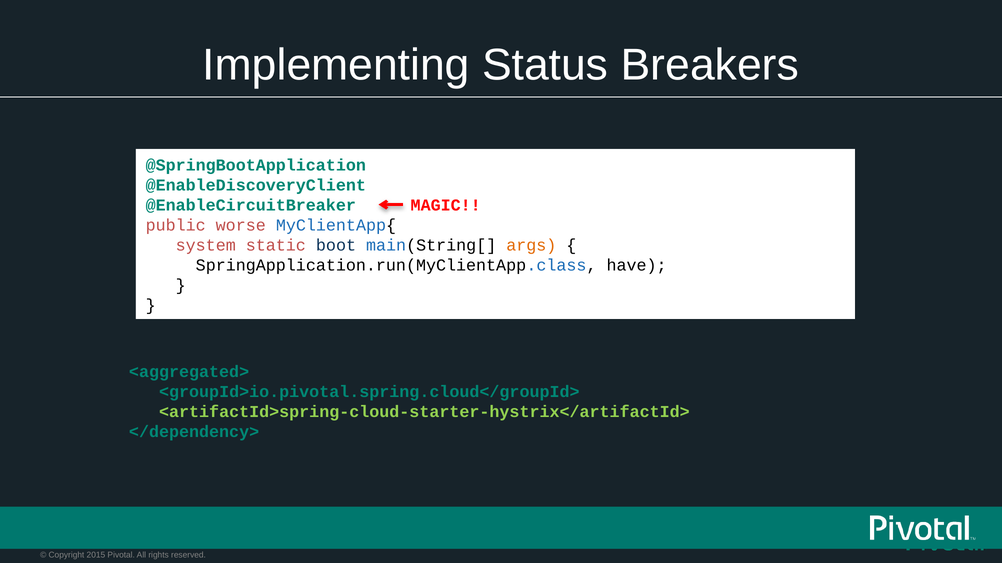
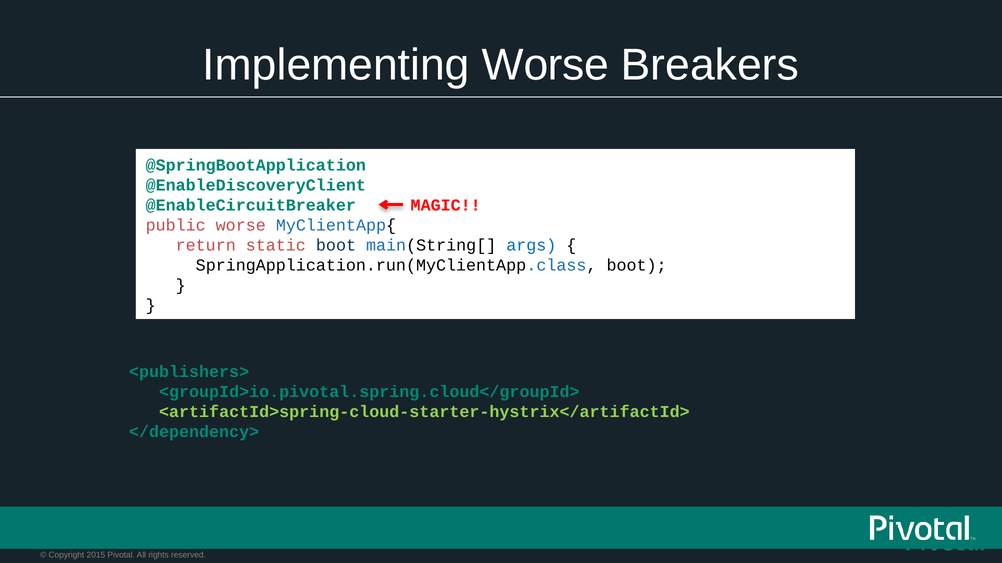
Implementing Status: Status -> Worse
system: system -> return
args colour: orange -> blue
SpringApplication.run(MyClientApp.class have: have -> boot
<aggregated>: <aggregated> -> <publishers>
